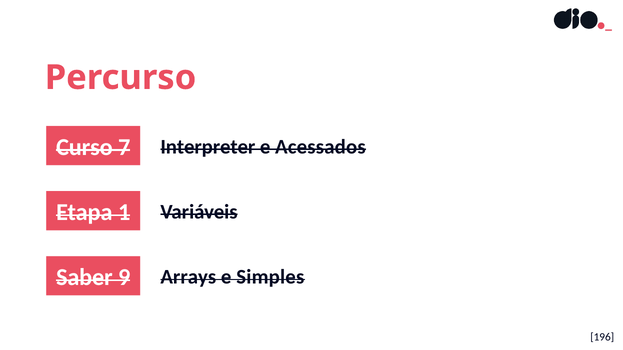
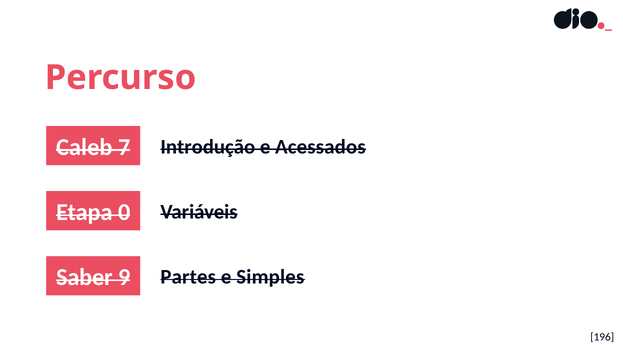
Curso: Curso -> Caleb
Interpreter: Interpreter -> Introdução
1: 1 -> 0
Arrays: Arrays -> Partes
